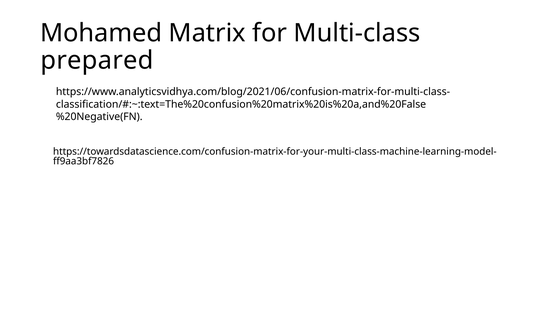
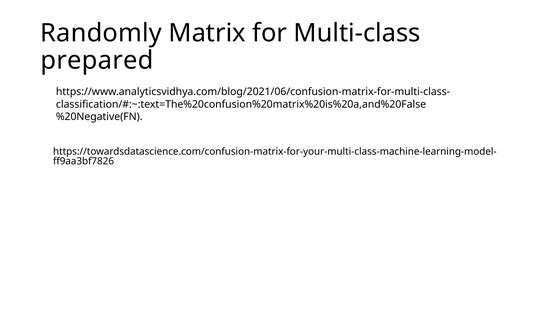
Mohamed: Mohamed -> Randomly
